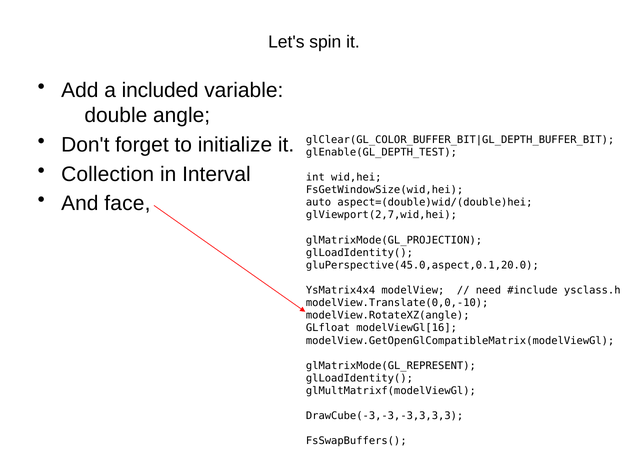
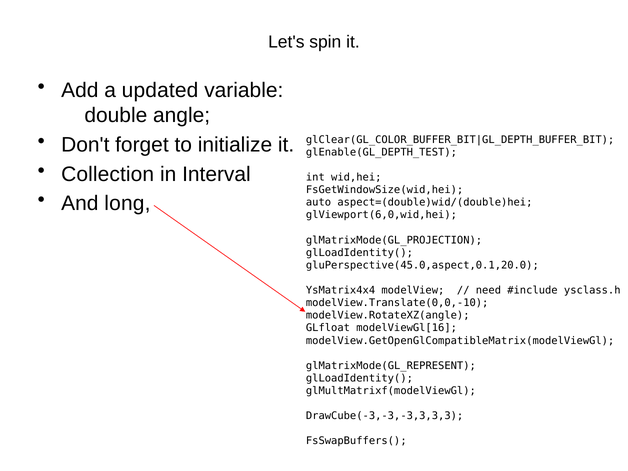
included: included -> updated
face: face -> long
glViewport(2,7,wid,hei: glViewport(2,7,wid,hei -> glViewport(6,0,wid,hei
